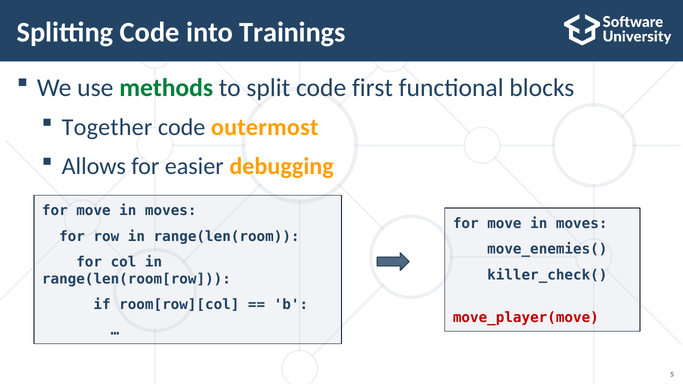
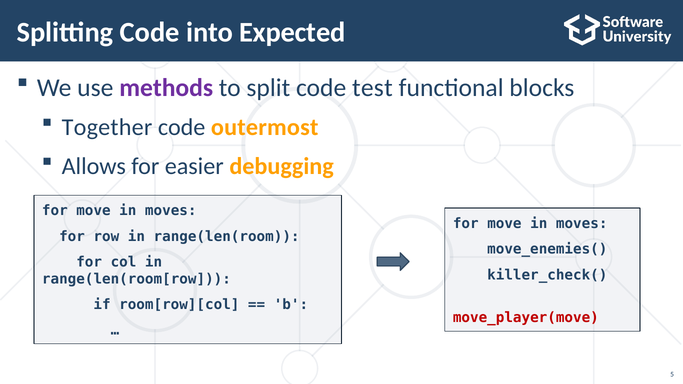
Trainings: Trainings -> Expected
methods colour: green -> purple
first: first -> test
